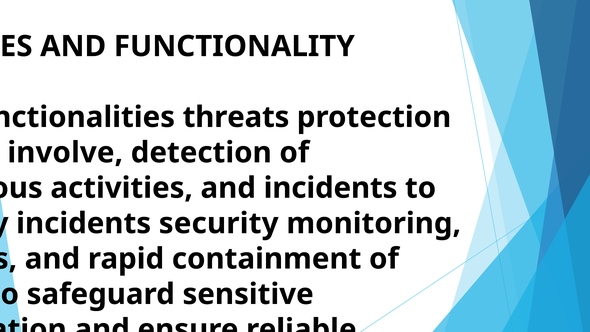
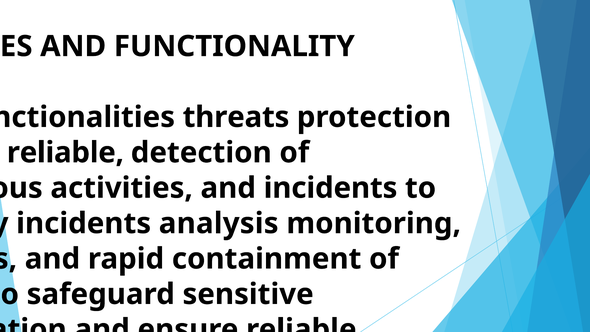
involve at (65, 153): involve -> reliable
incidents security: security -> analysis
